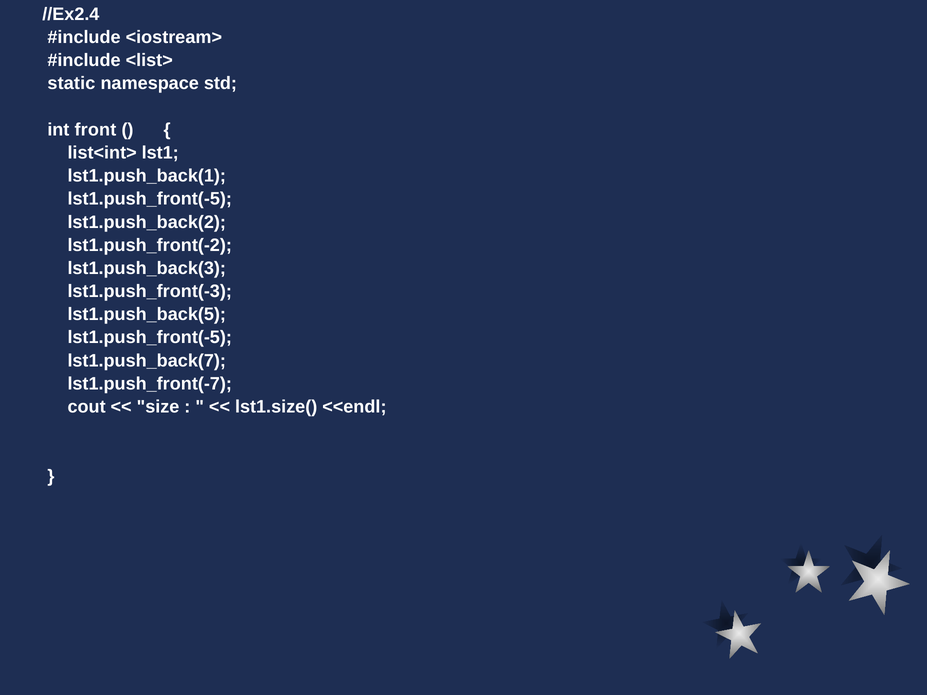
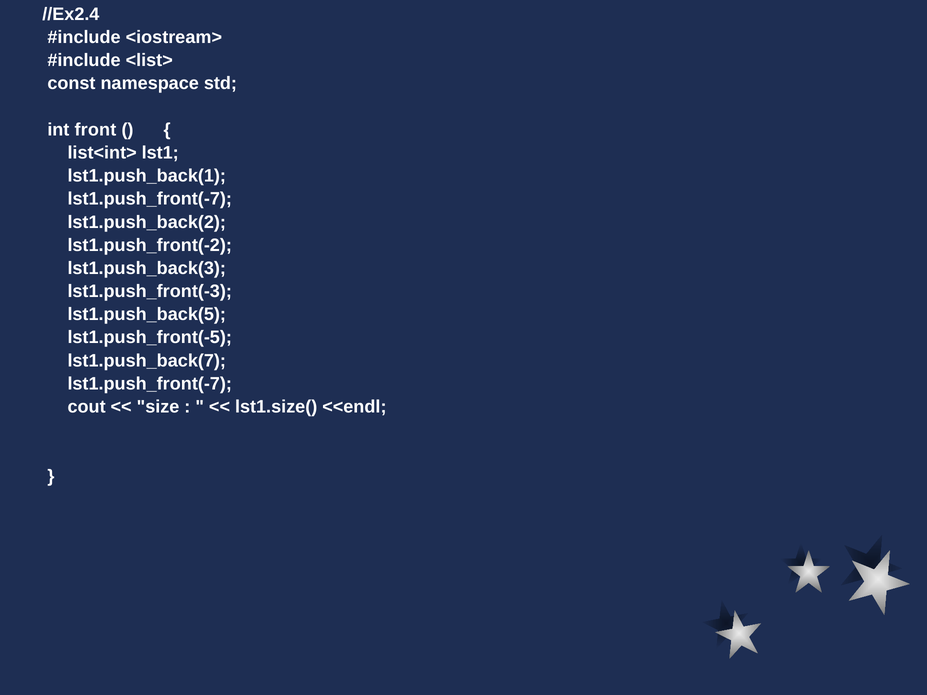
static: static -> const
lst1.push_front(-5 at (150, 199): lst1.push_front(-5 -> lst1.push_front(-7
